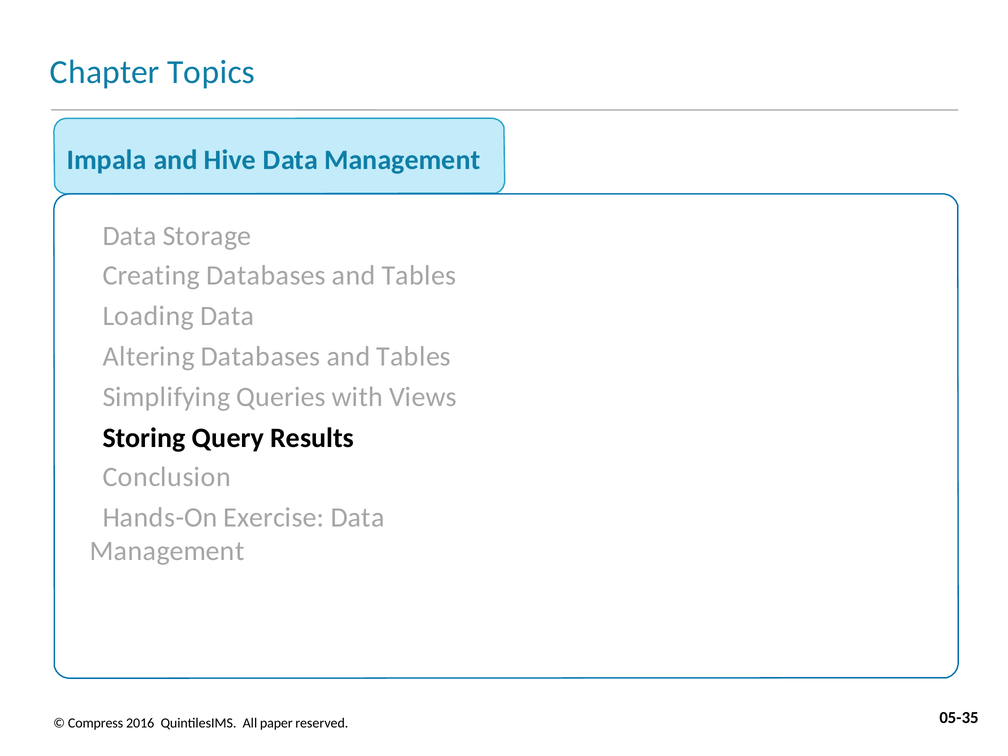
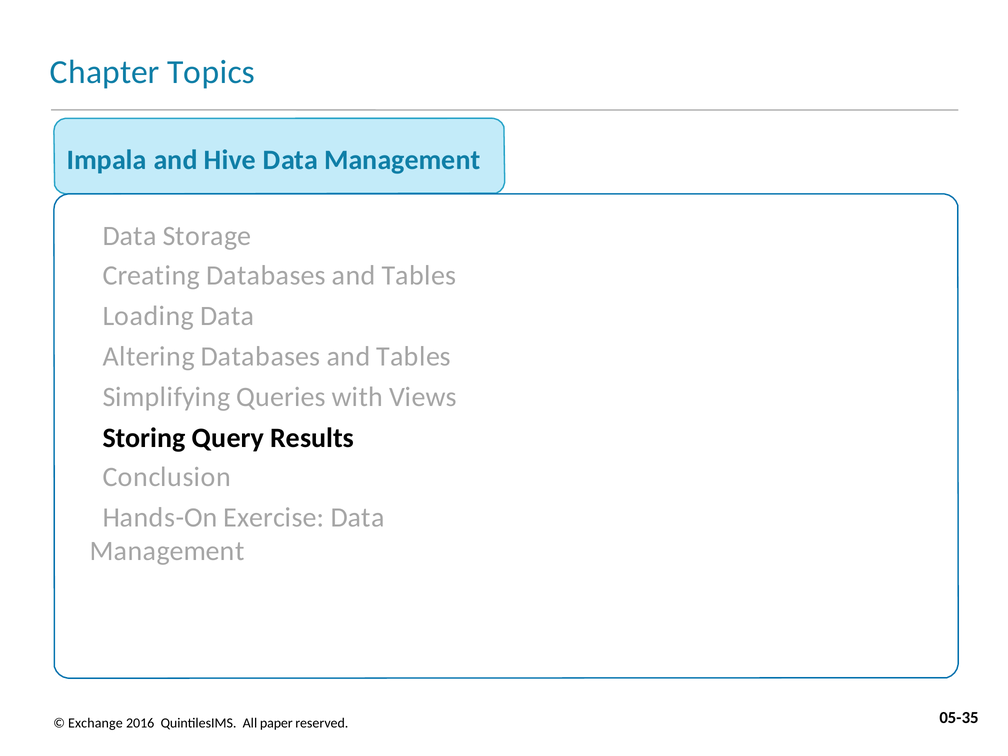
Compress: Compress -> Exchange
